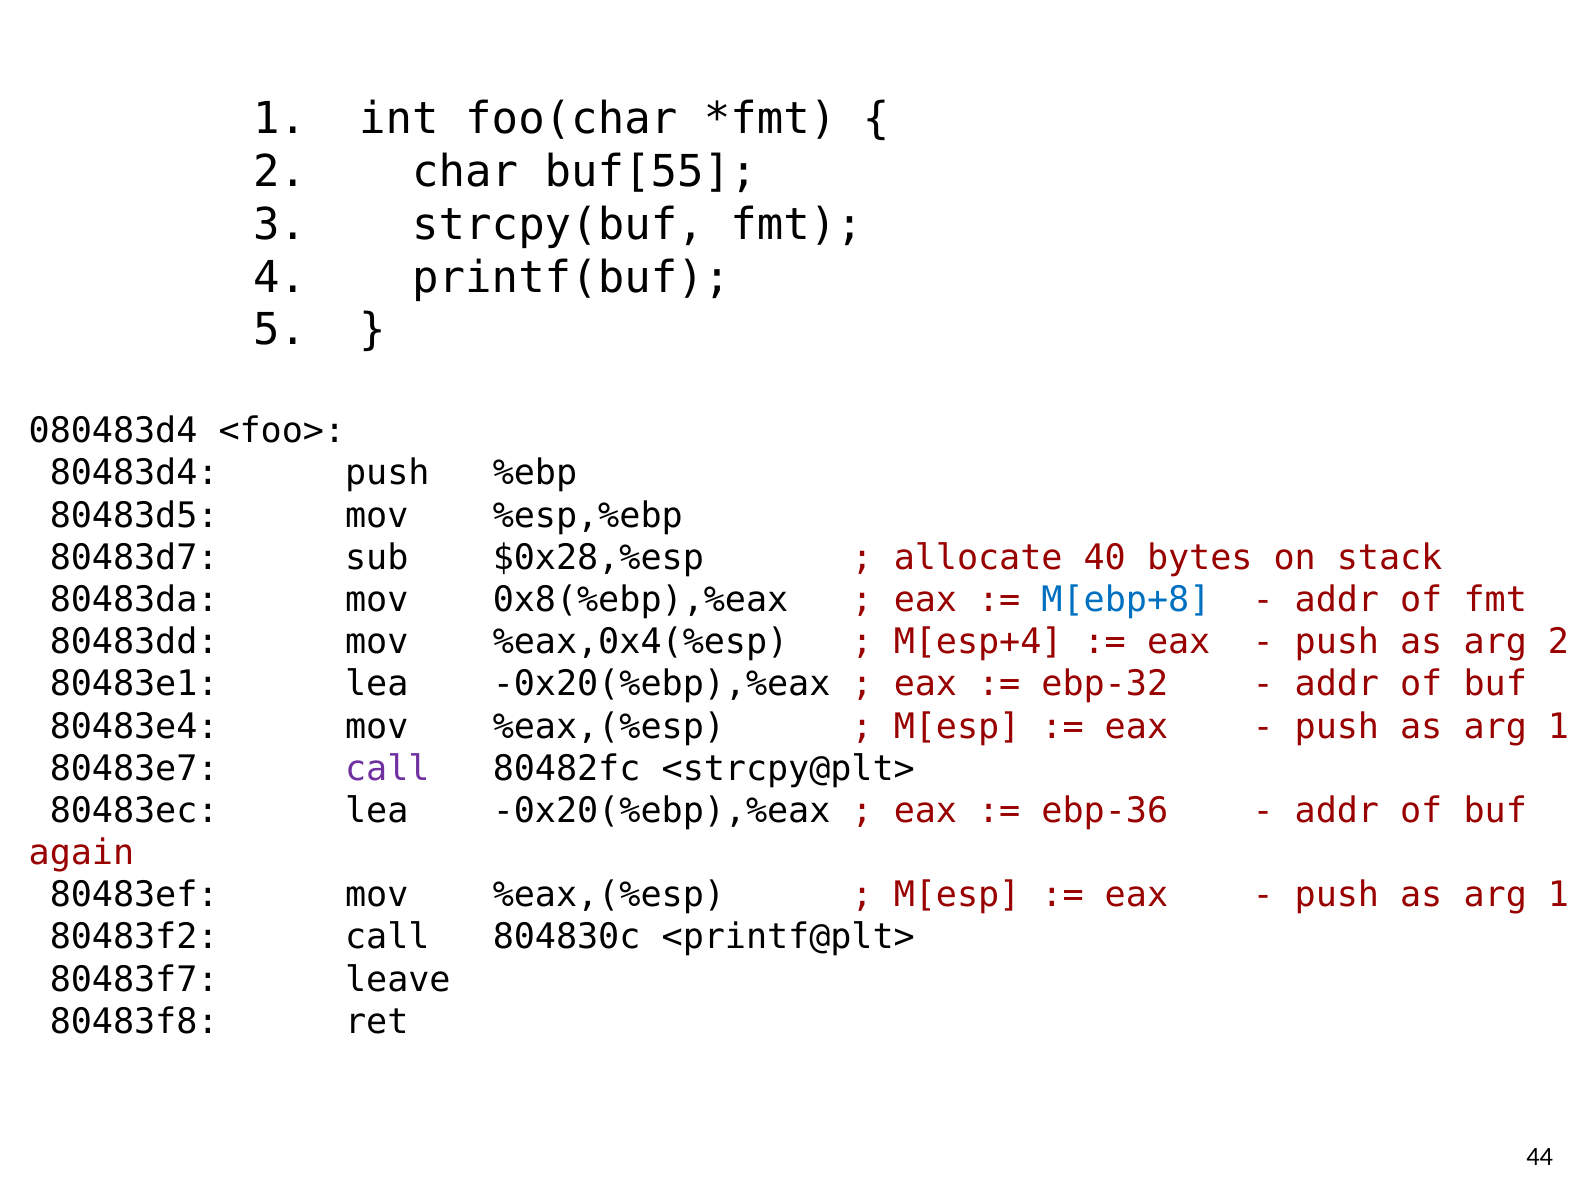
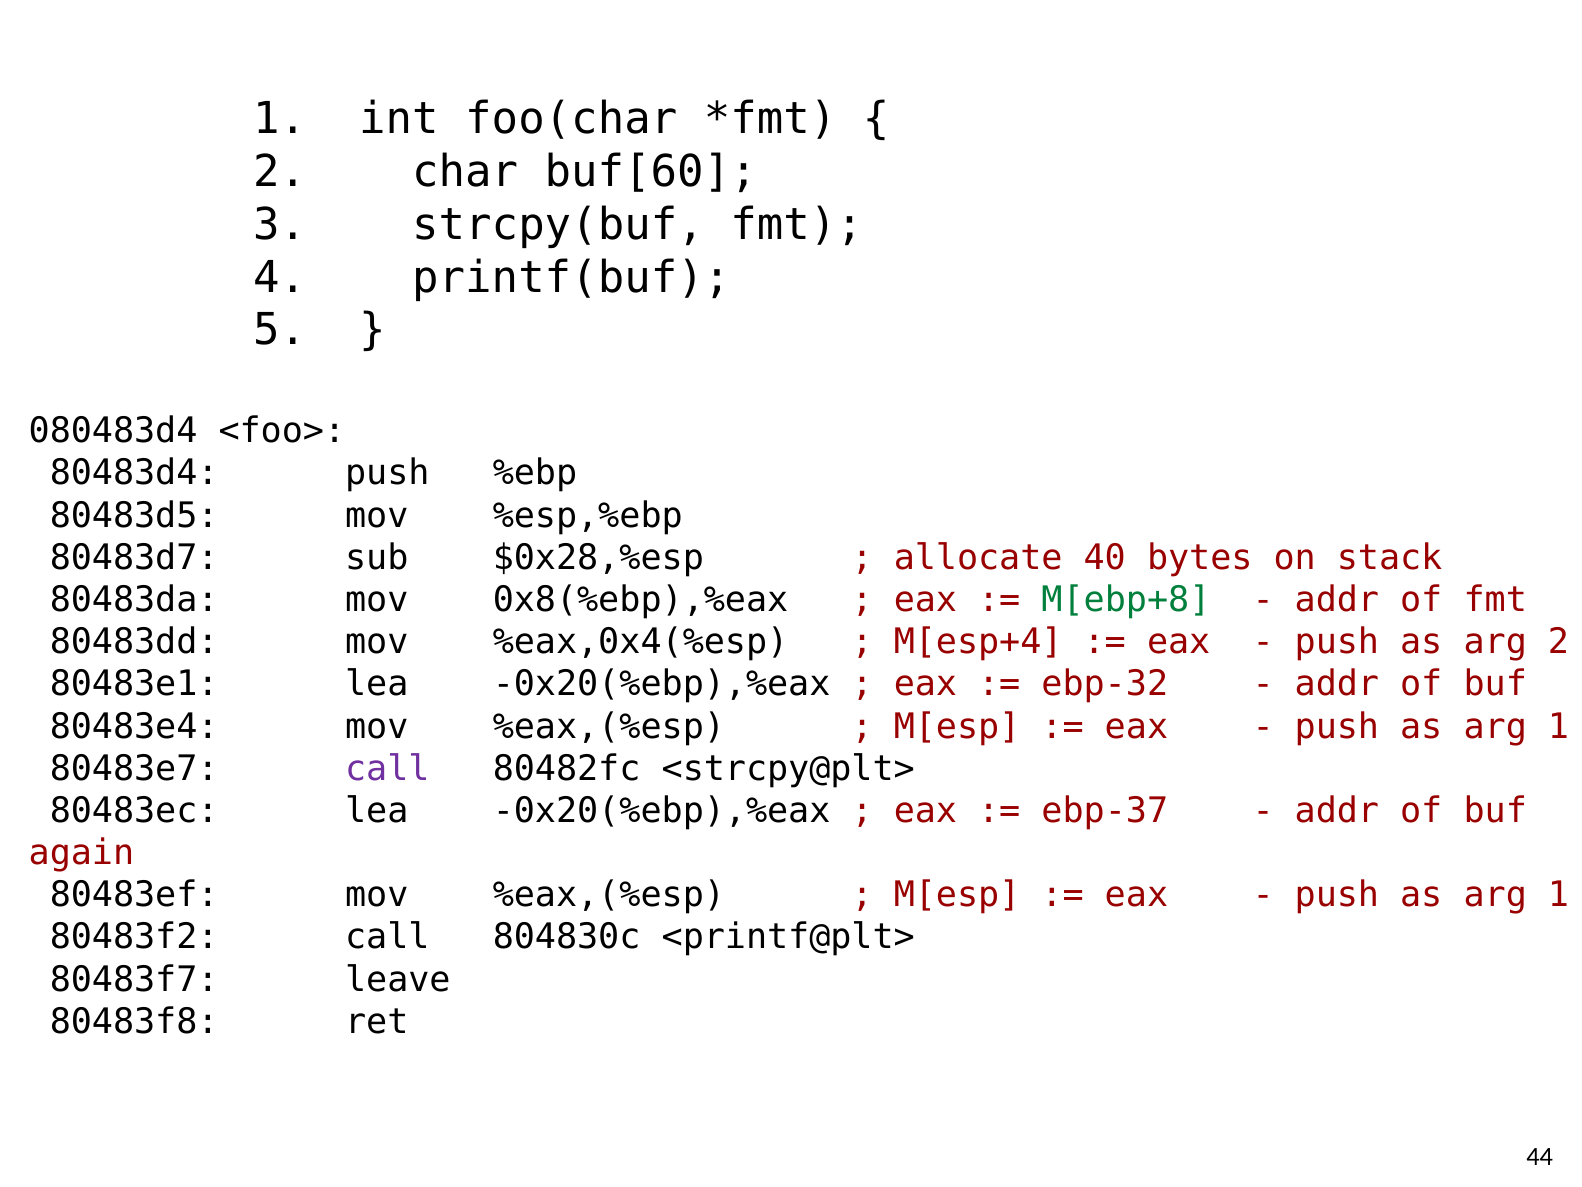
buf[55: buf[55 -> buf[60
M[ebp+8 colour: blue -> green
ebp-36: ebp-36 -> ebp-37
